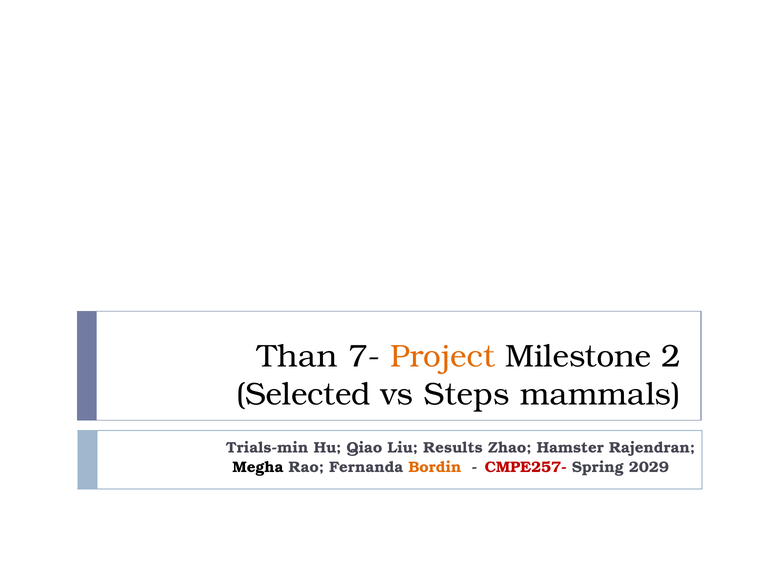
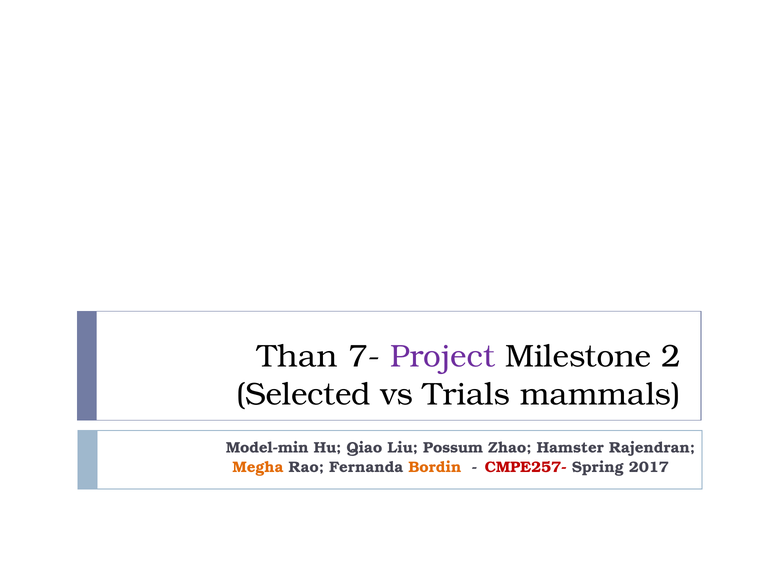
Project colour: orange -> purple
Steps: Steps -> Trials
Trials-min: Trials-min -> Model-min
Results: Results -> Possum
Megha colour: black -> orange
2029: 2029 -> 2017
